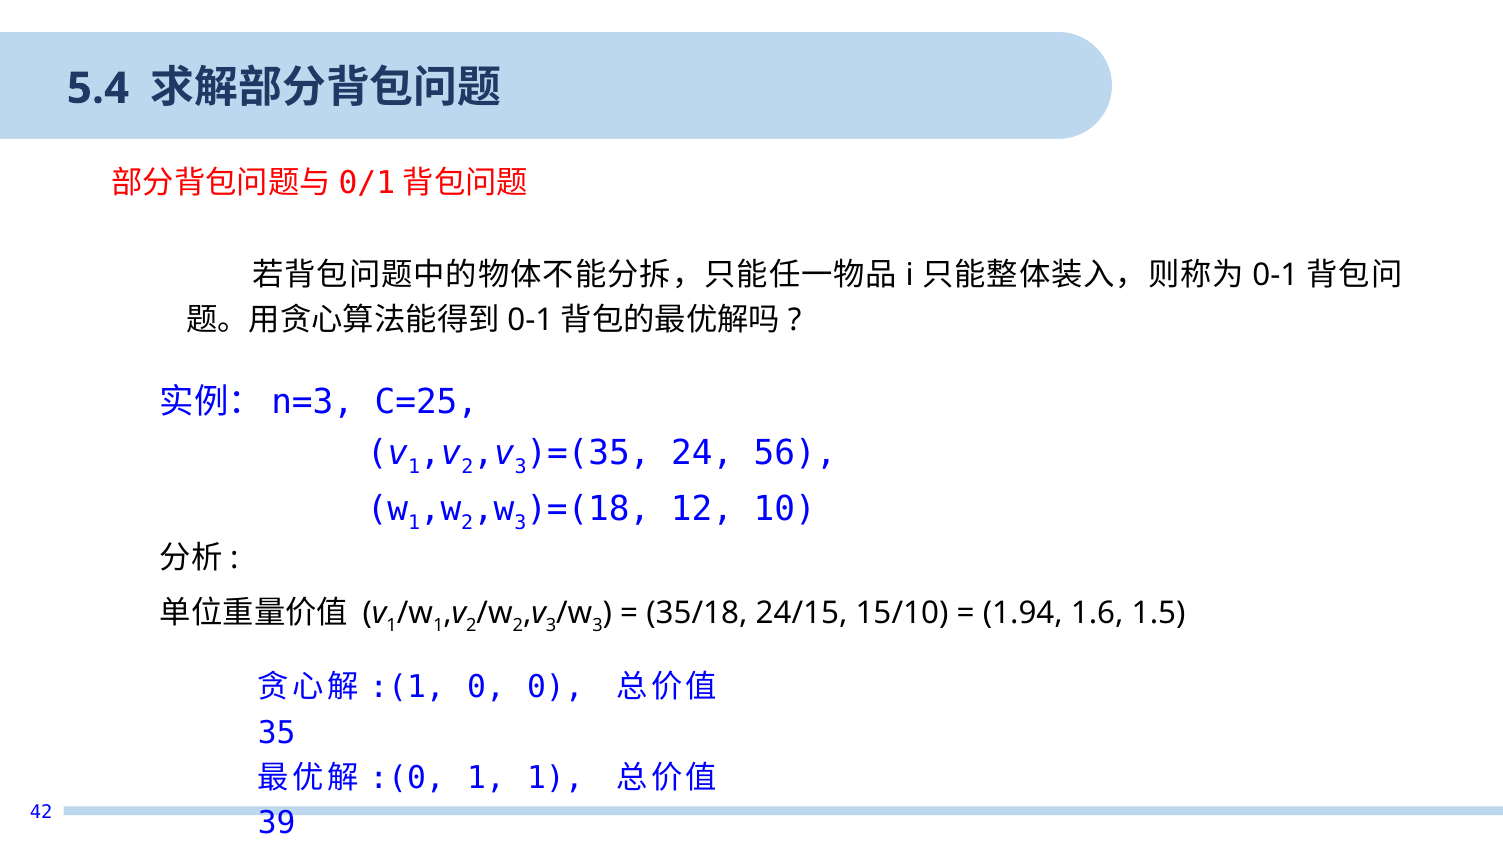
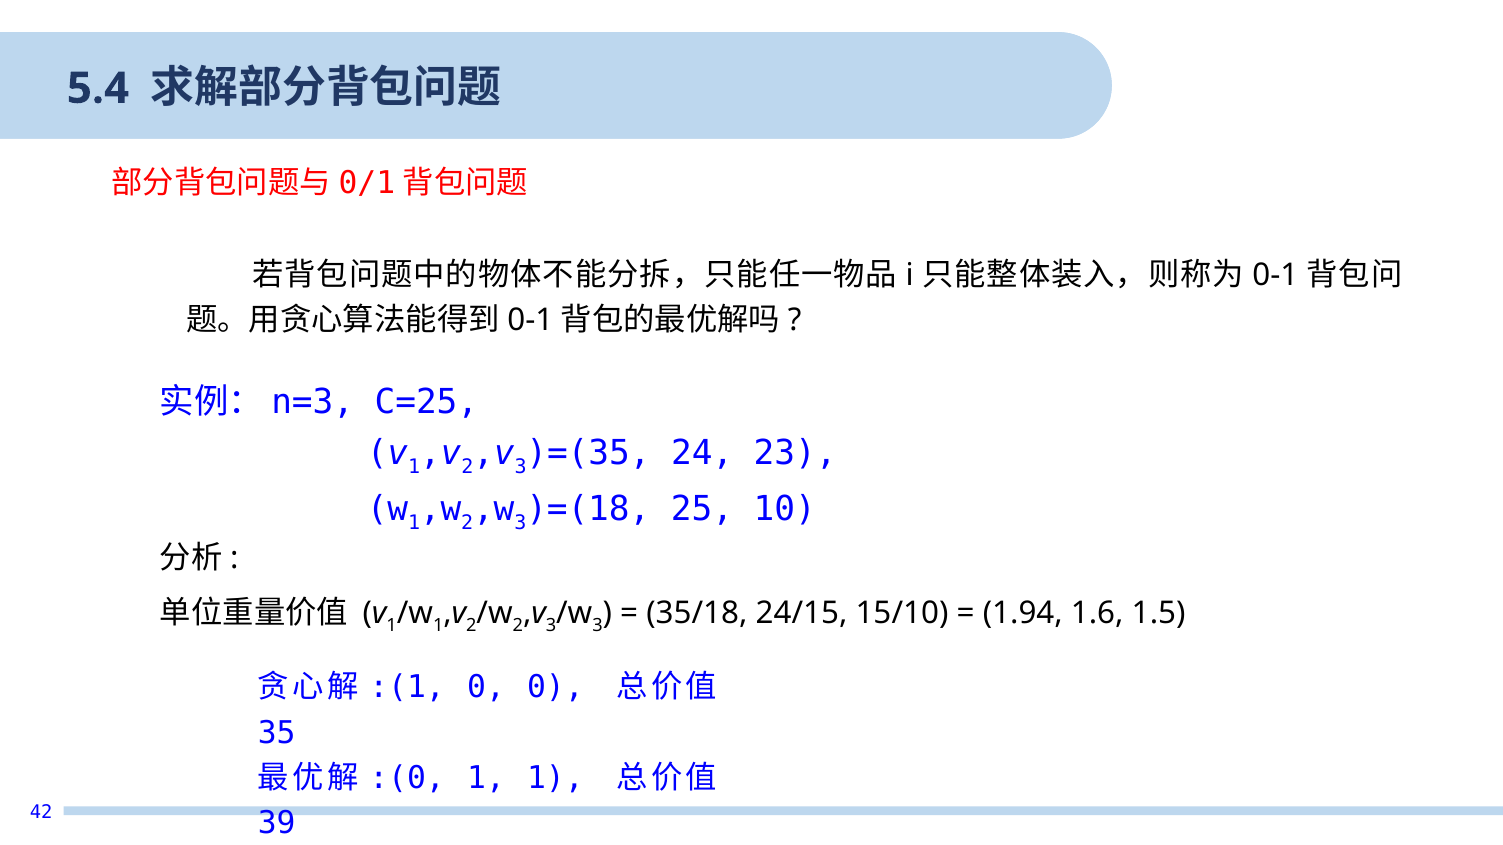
56: 56 -> 23
12: 12 -> 25
